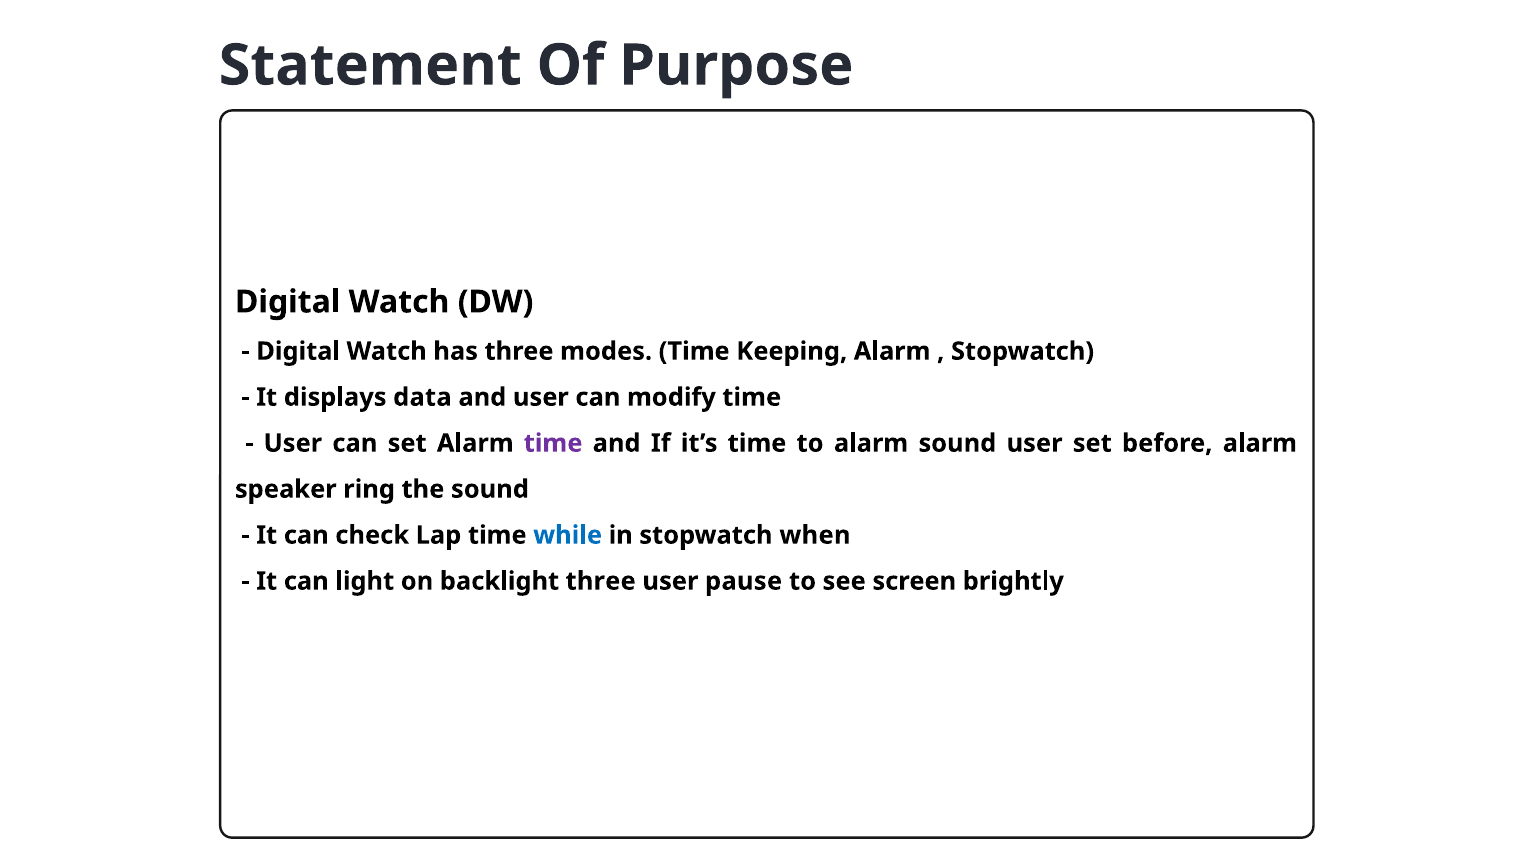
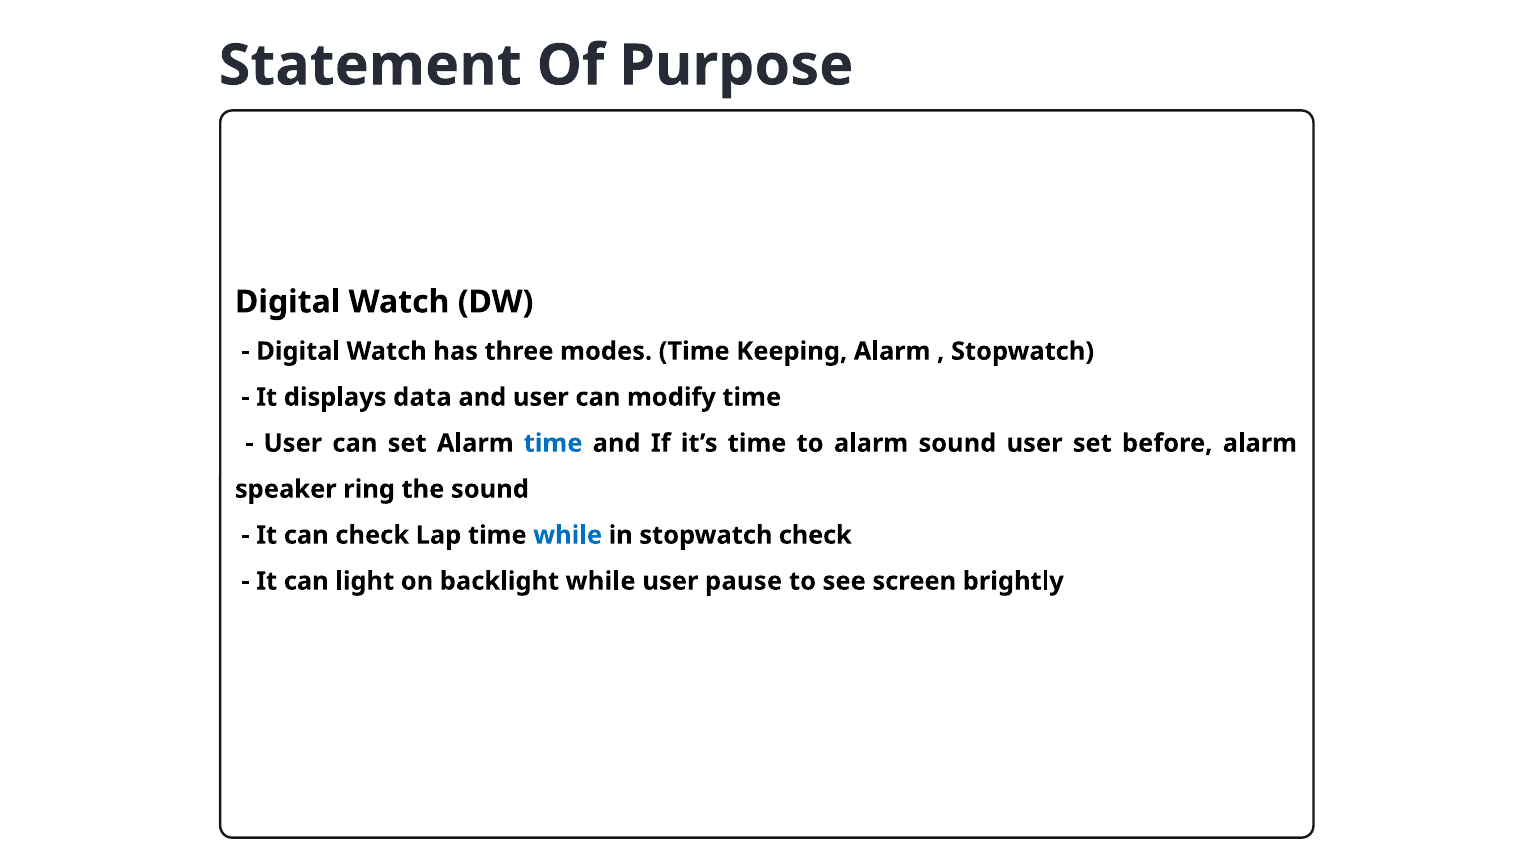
time at (553, 443) colour: purple -> blue
stopwatch when: when -> check
backlight three: three -> while
